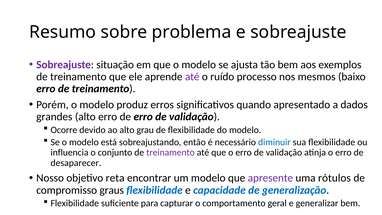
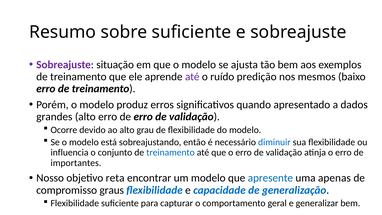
sobre problema: problema -> suficiente
processo: processo -> predição
treinamento at (170, 152) colour: purple -> blue
desaparecer: desaparecer -> importantes
apresente colour: purple -> blue
rótulos: rótulos -> apenas
